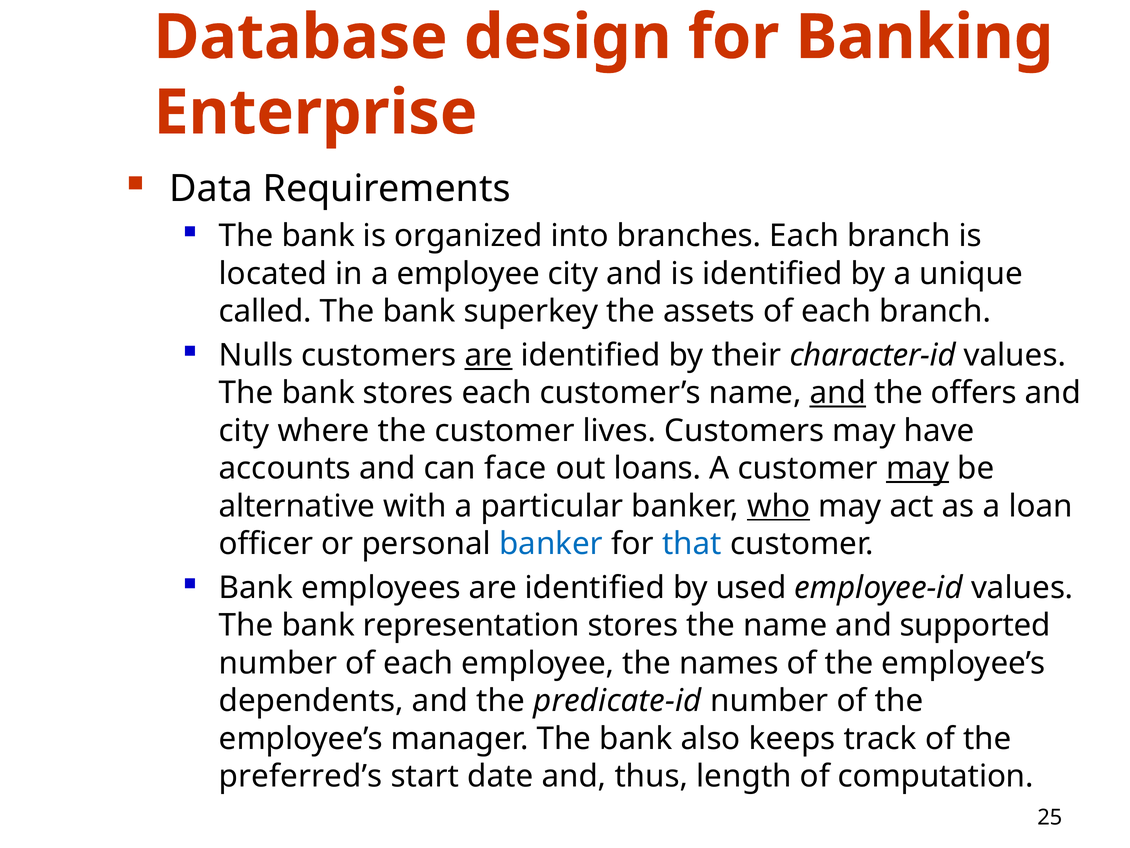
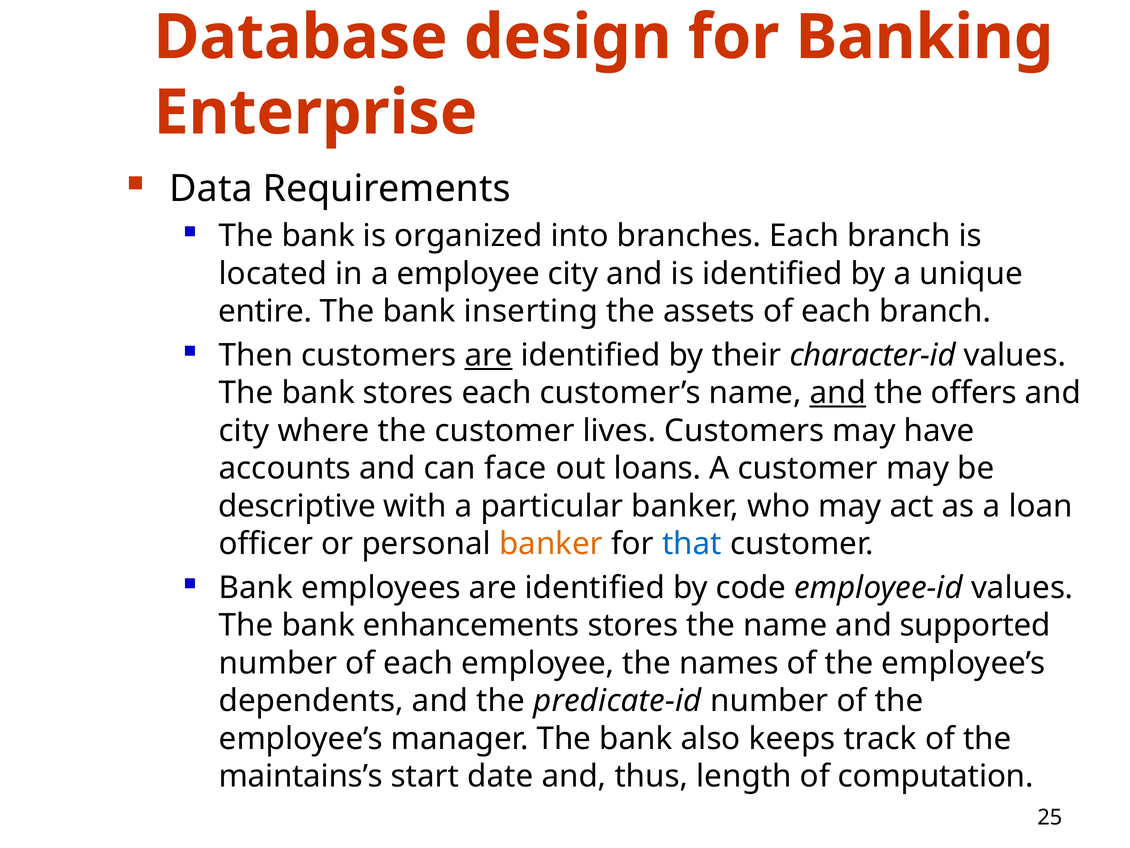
called: called -> entire
superkey: superkey -> inserting
Nulls: Nulls -> Then
may at (918, 468) underline: present -> none
alternative: alternative -> descriptive
who underline: present -> none
banker at (551, 544) colour: blue -> orange
used: used -> code
representation: representation -> enhancements
preferred’s: preferred’s -> maintains’s
